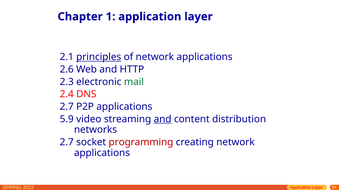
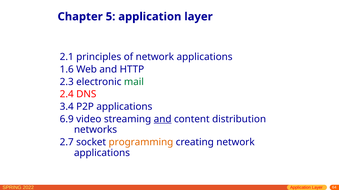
1: 1 -> 5
principles underline: present -> none
2.6: 2.6 -> 1.6
2.7 at (67, 107): 2.7 -> 3.4
5.9: 5.9 -> 6.9
programming colour: red -> orange
